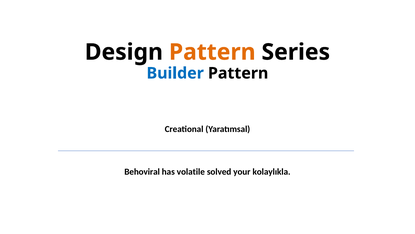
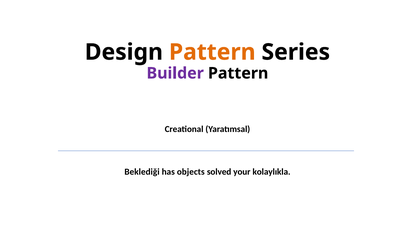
Builder colour: blue -> purple
Behoviral: Behoviral -> Beklediği
volatile: volatile -> objects
